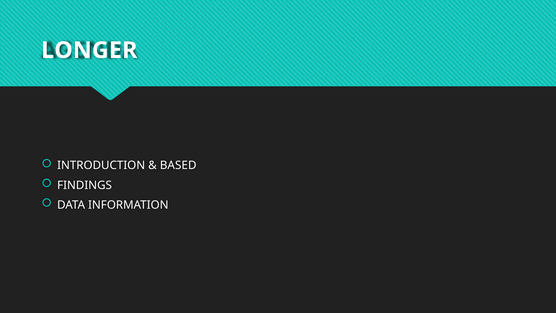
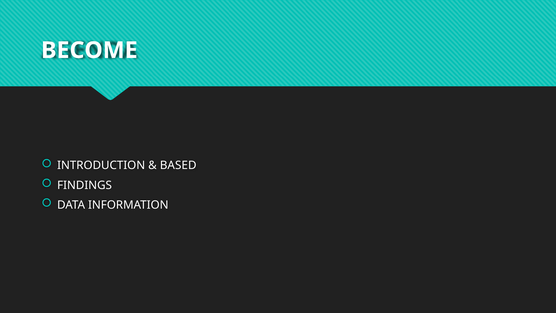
LONGER: LONGER -> BECOME
